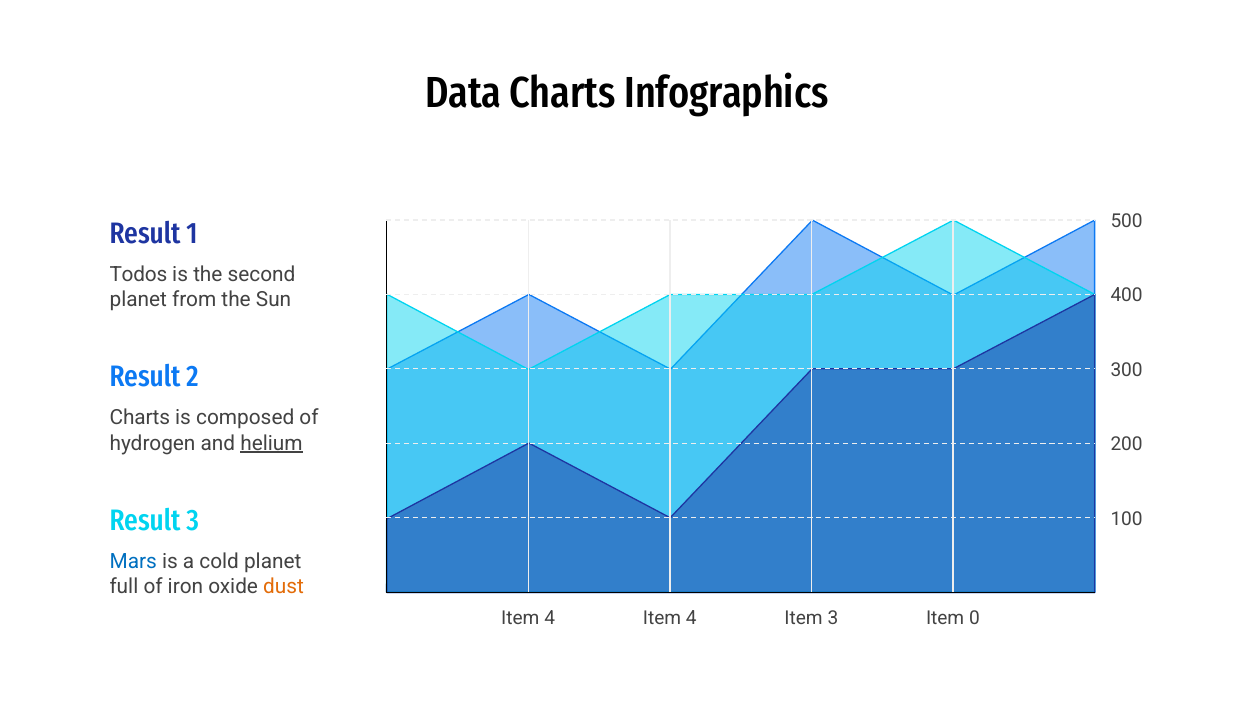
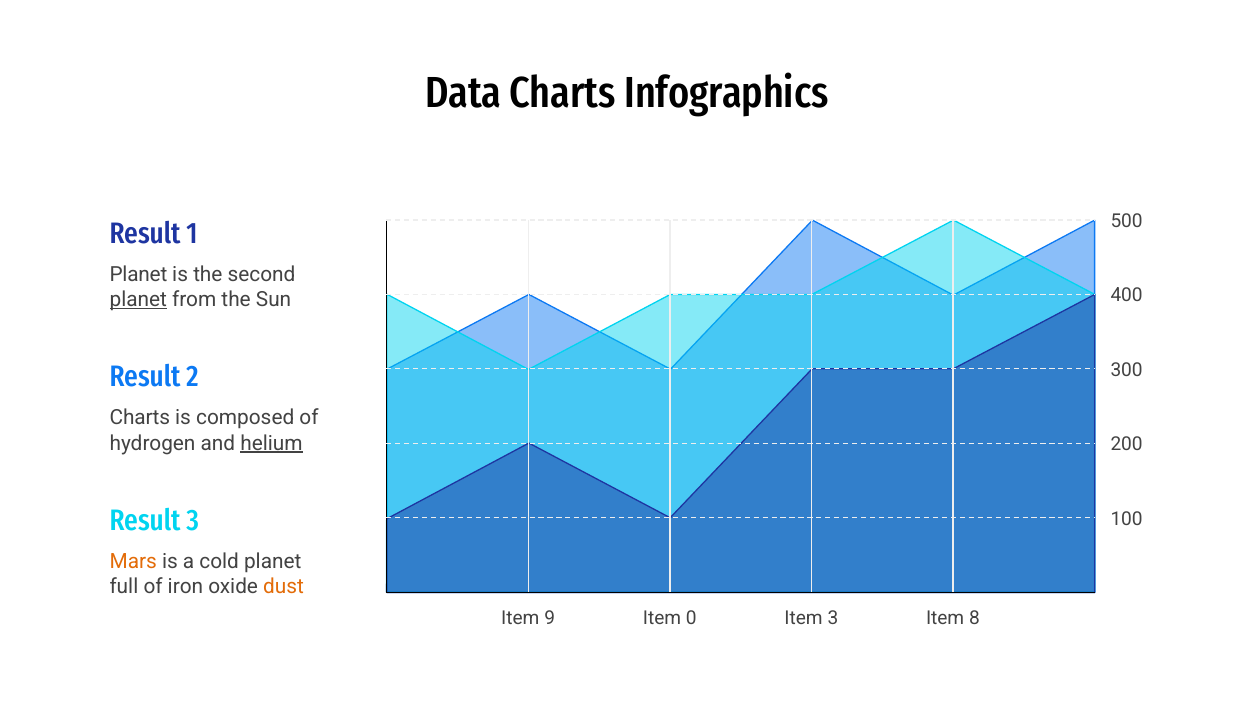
Todos at (138, 274): Todos -> Planet
planet at (138, 299) underline: none -> present
Mars colour: blue -> orange
4 at (550, 618): 4 -> 9
4 at (691, 618): 4 -> 0
0: 0 -> 8
